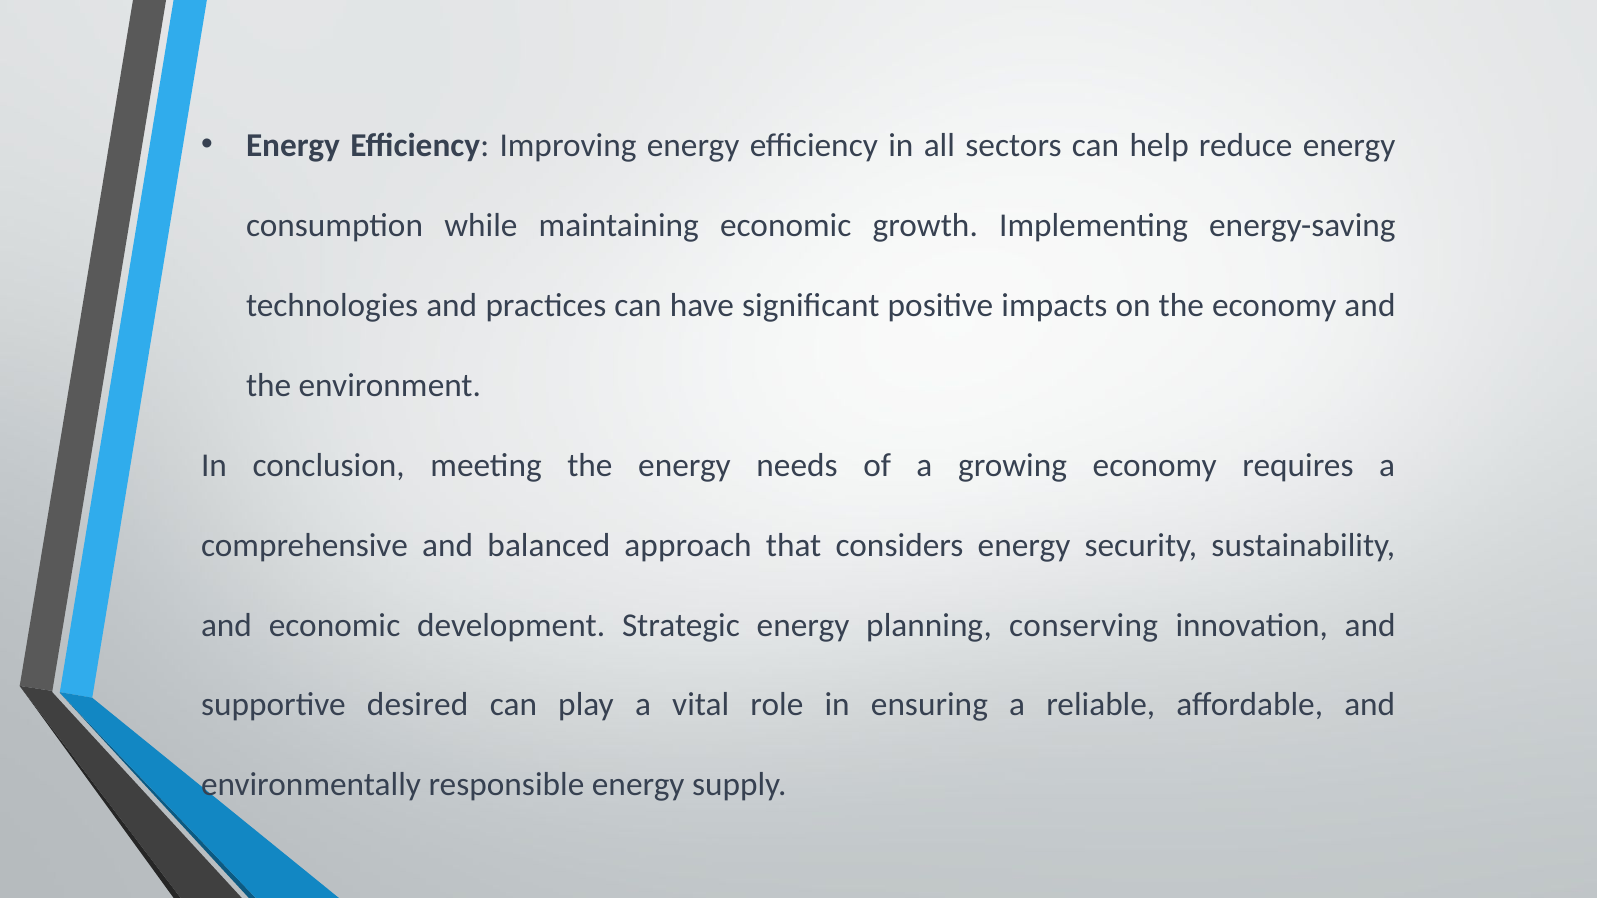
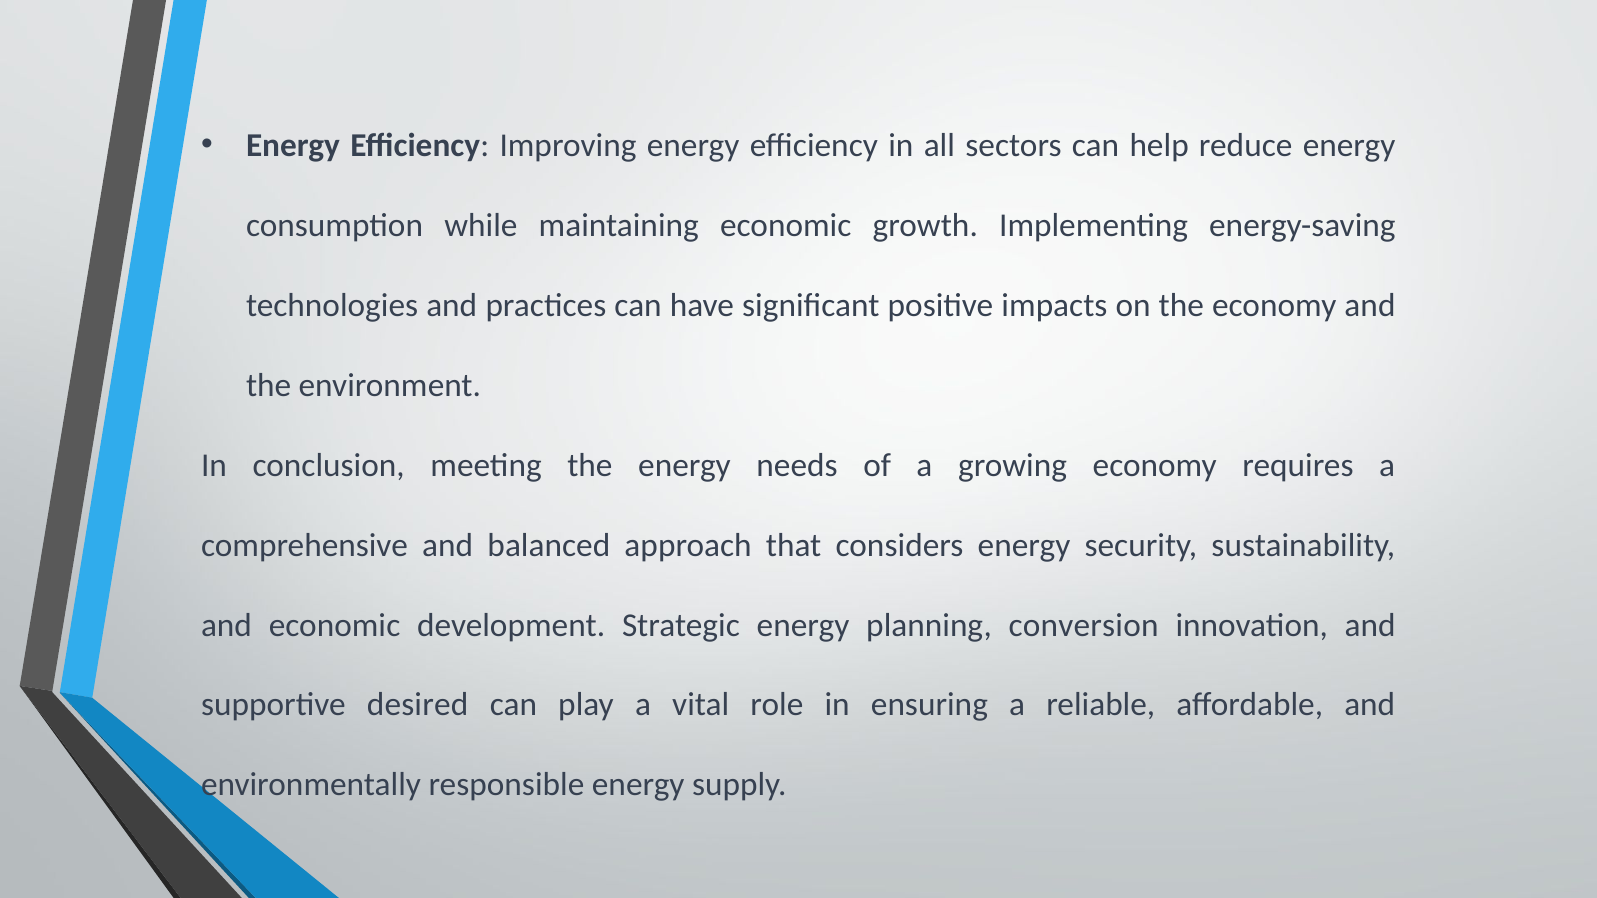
conserving: conserving -> conversion
